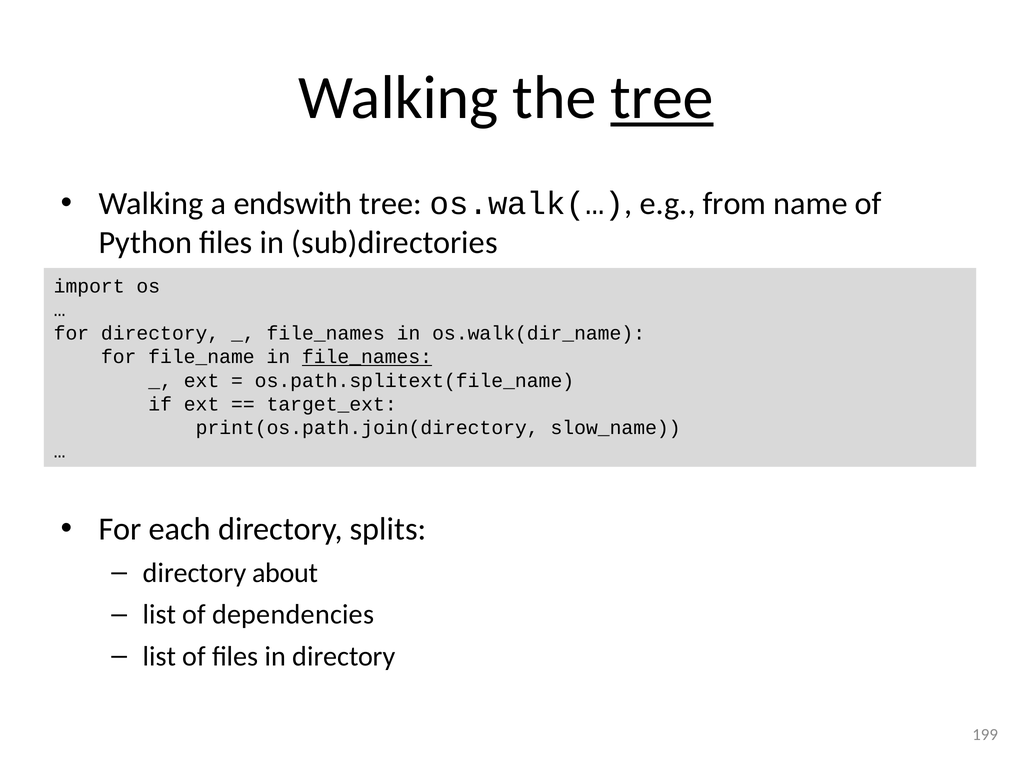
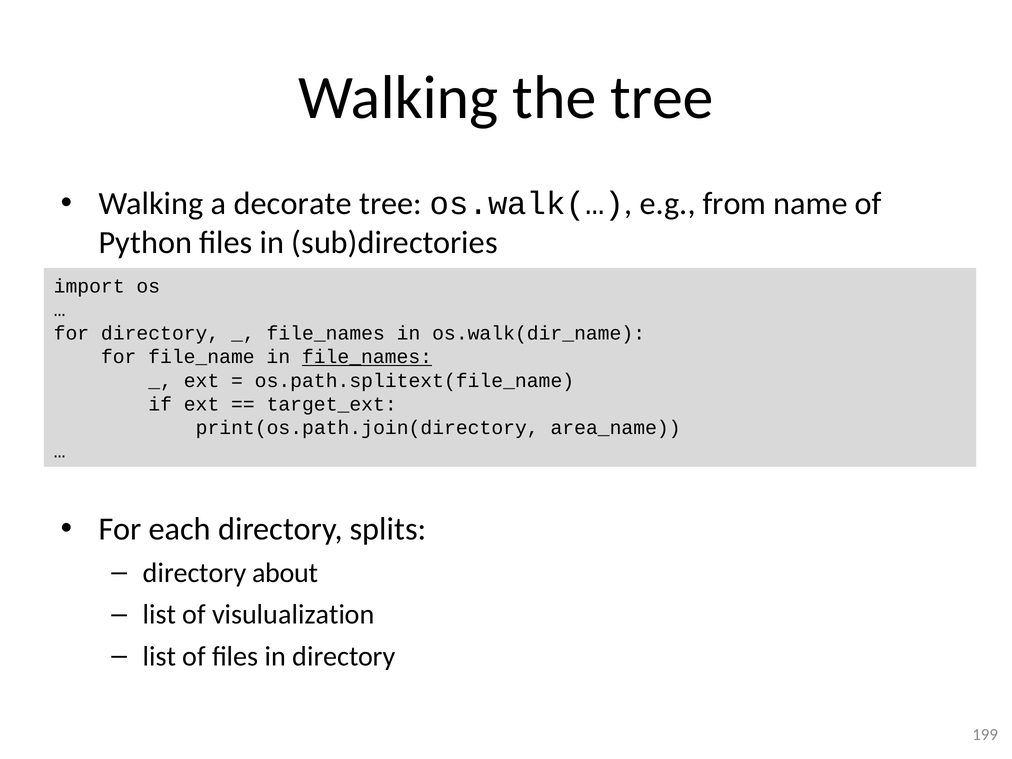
tree at (662, 98) underline: present -> none
endswith: endswith -> decorate
slow_name: slow_name -> area_name
dependencies: dependencies -> visulualization
